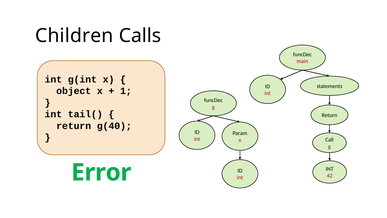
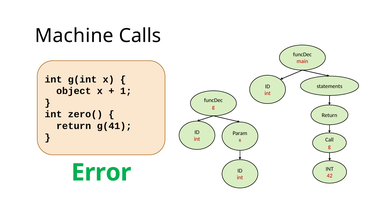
Children: Children -> Machine
tail(: tail( -> zero(
g(40: g(40 -> g(41
